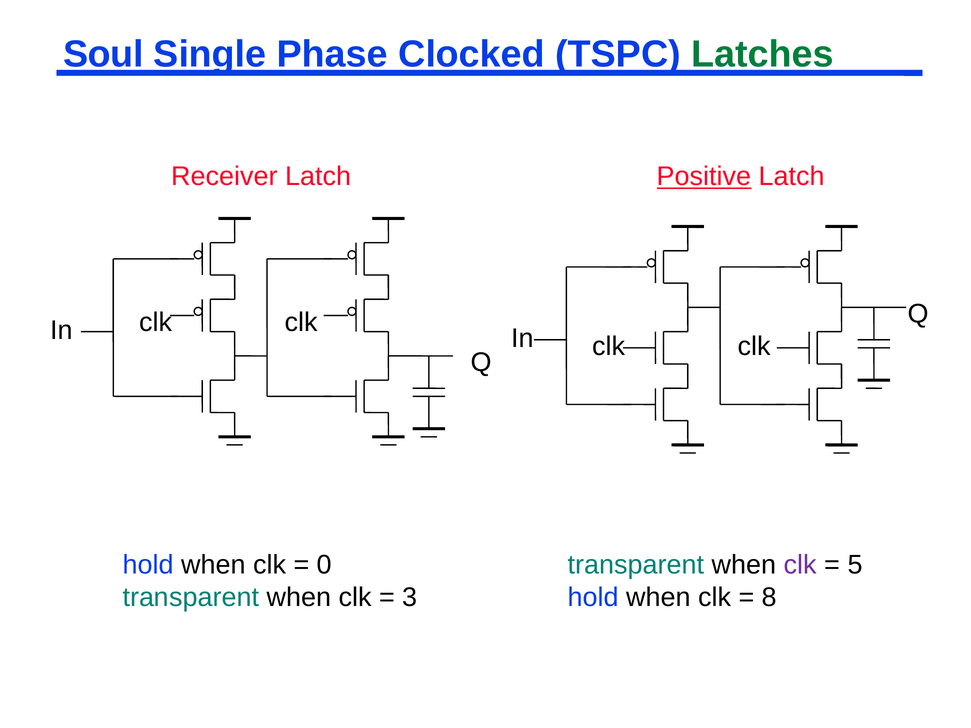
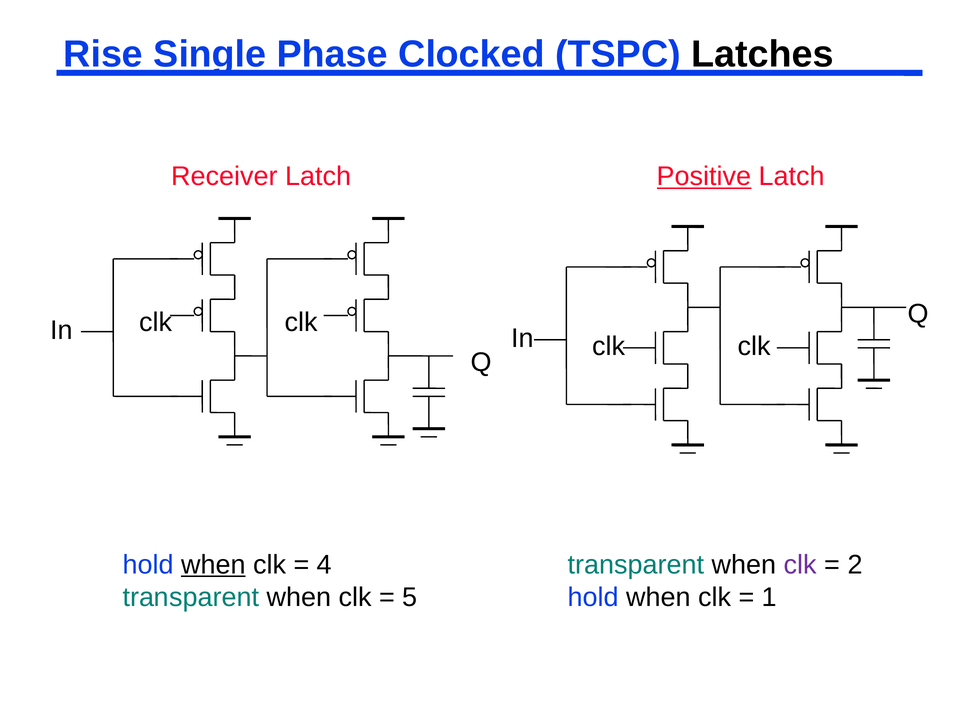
Soul: Soul -> Rise
Latches colour: green -> black
when at (213, 565) underline: none -> present
0: 0 -> 4
5: 5 -> 2
3: 3 -> 5
8: 8 -> 1
